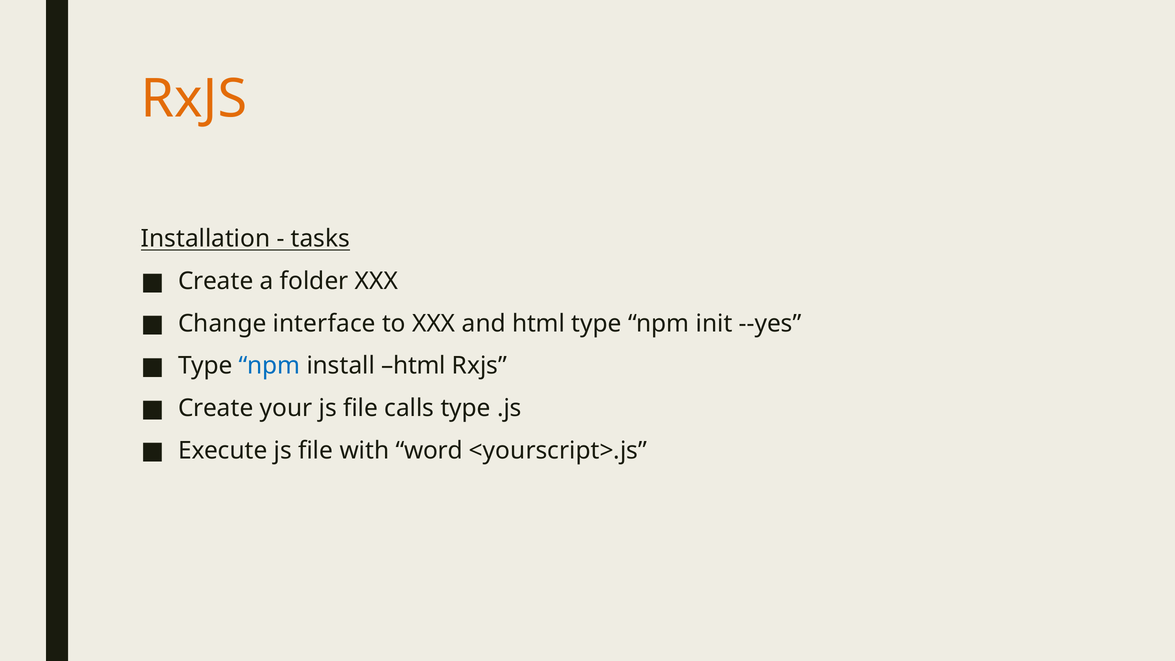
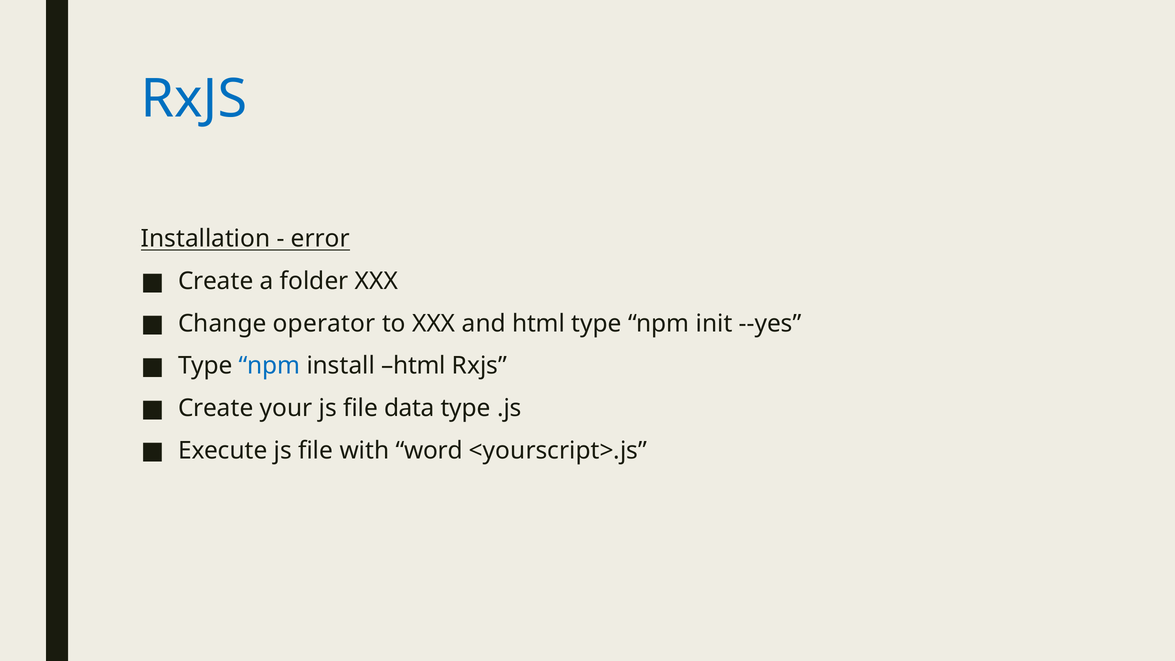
RxJS at (194, 99) colour: orange -> blue
tasks: tasks -> error
interface: interface -> operator
calls: calls -> data
